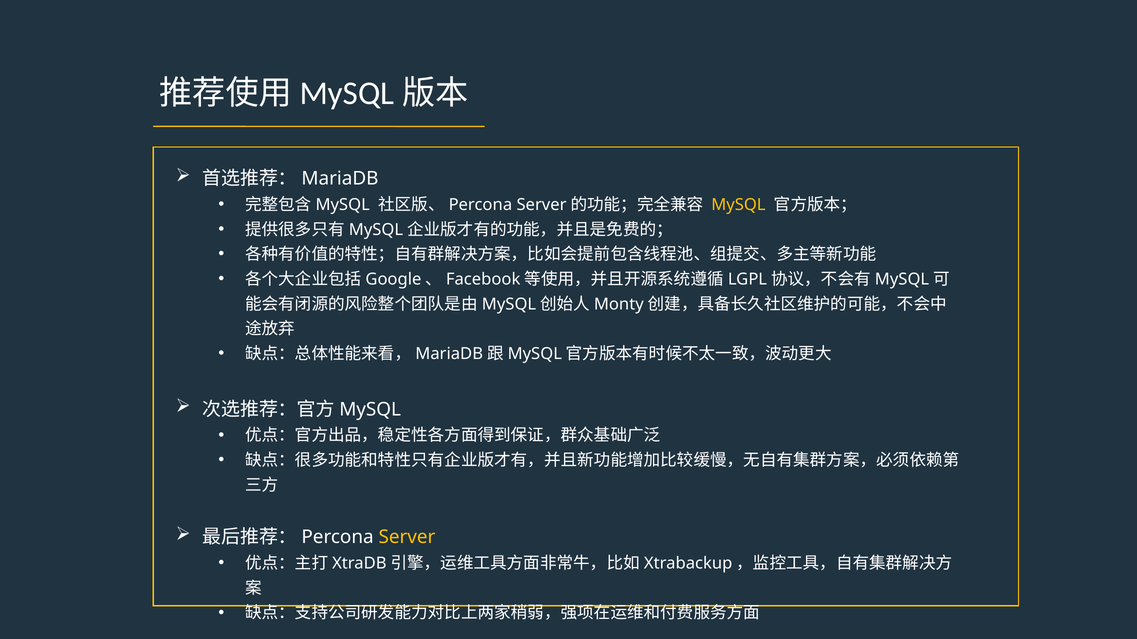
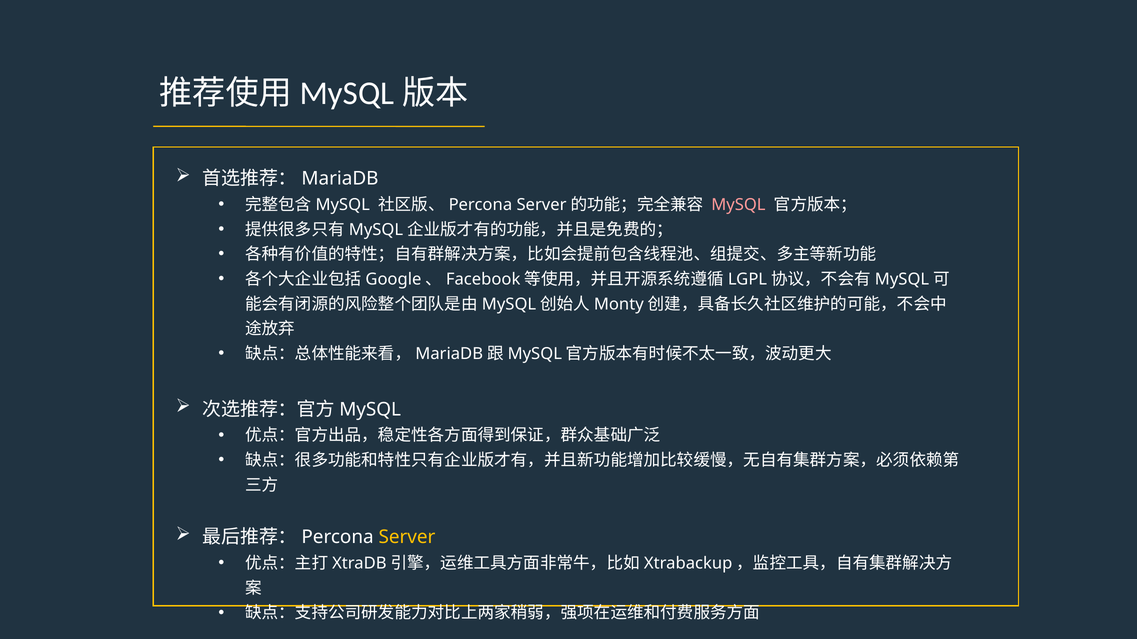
MySQL colour: yellow -> pink
